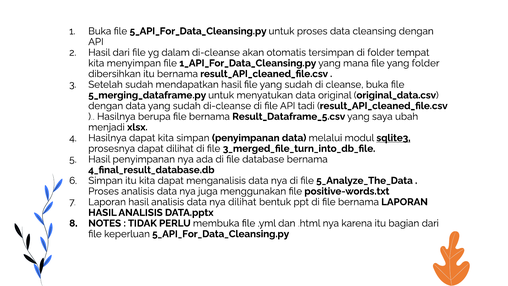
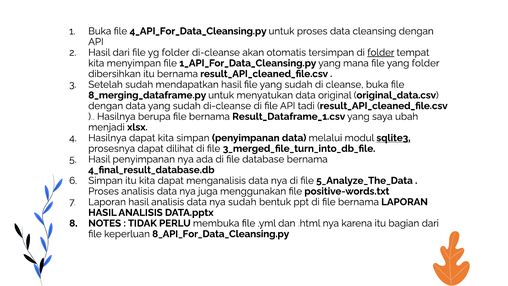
file 5_API_For_Data_Cleansing.py: 5_API_For_Data_Cleansing.py -> 4_API_For_Data_Cleansing.py
yg dalam: dalam -> folder
folder at (381, 52) underline: none -> present
5_merging_dataframe.py: 5_merging_dataframe.py -> 8_merging_dataframe.py
Result_Dataframe_5.csv: Result_Dataframe_5.csv -> Result_Dataframe_1.csv
nya dilihat: dilihat -> sudah
keperluan 5_API_For_Data_Cleansing.py: 5_API_For_Data_Cleansing.py -> 8_API_For_Data_Cleansing.py
